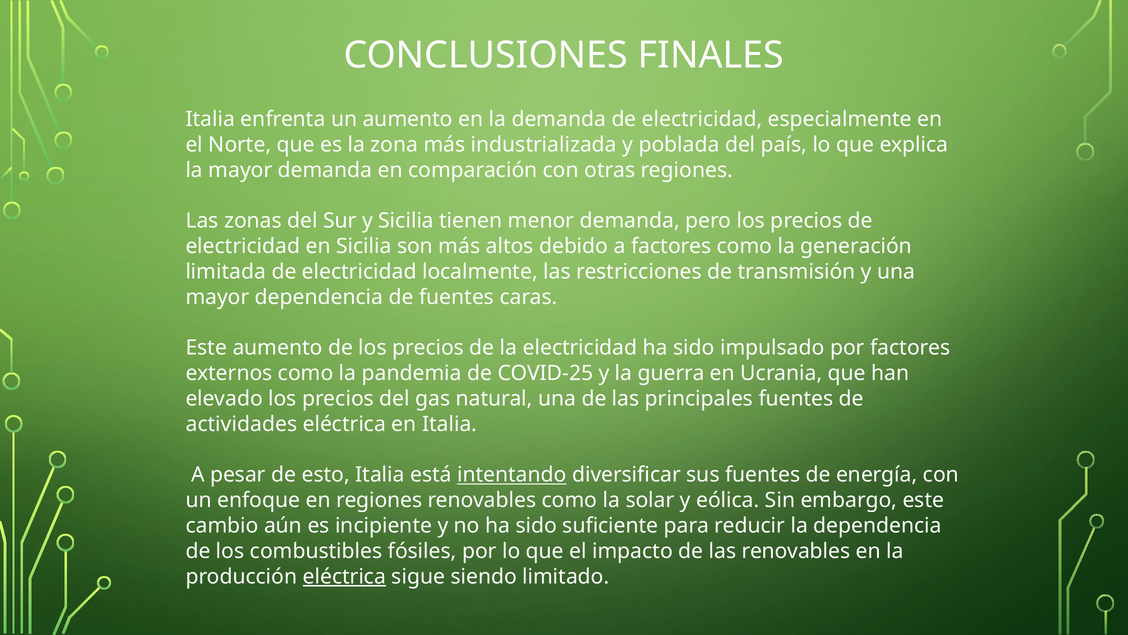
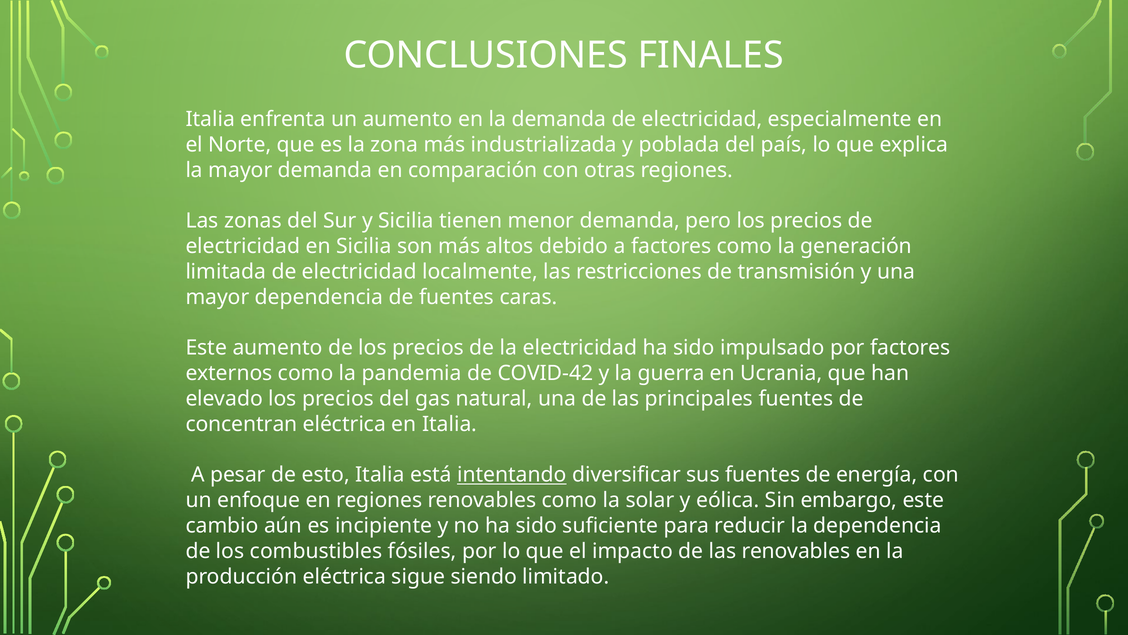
COVID-25: COVID-25 -> COVID-42
actividades: actividades -> concentran
eléctrica at (344, 576) underline: present -> none
